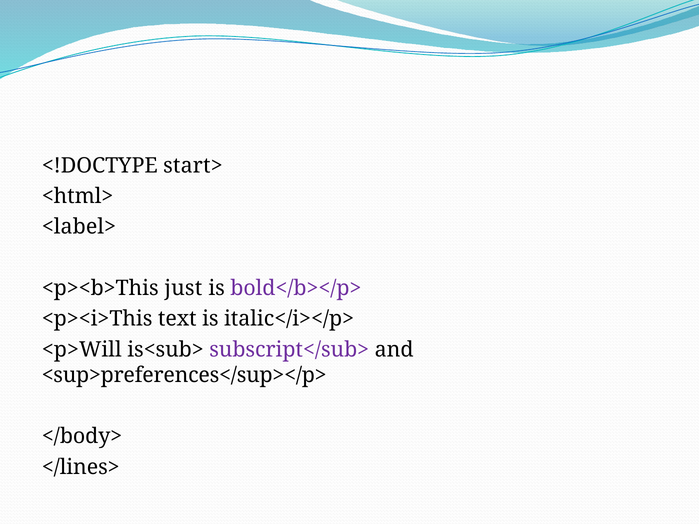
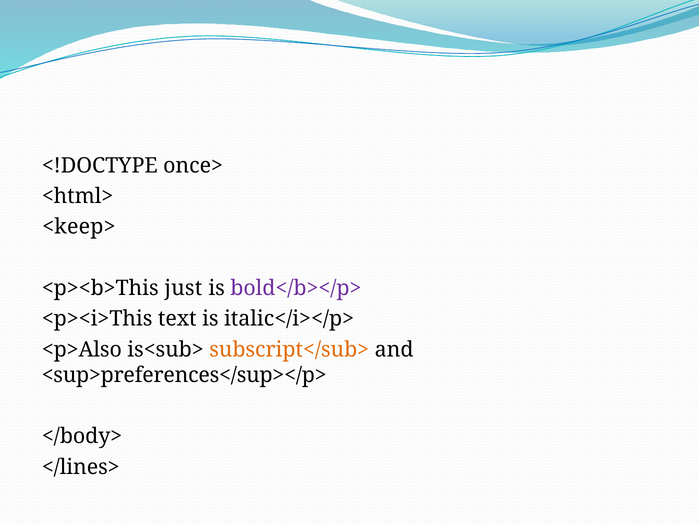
start>: start> -> once>
<label>: <label> -> <keep>
<p>Will: <p>Will -> <p>Also
subscript</sub> colour: purple -> orange
